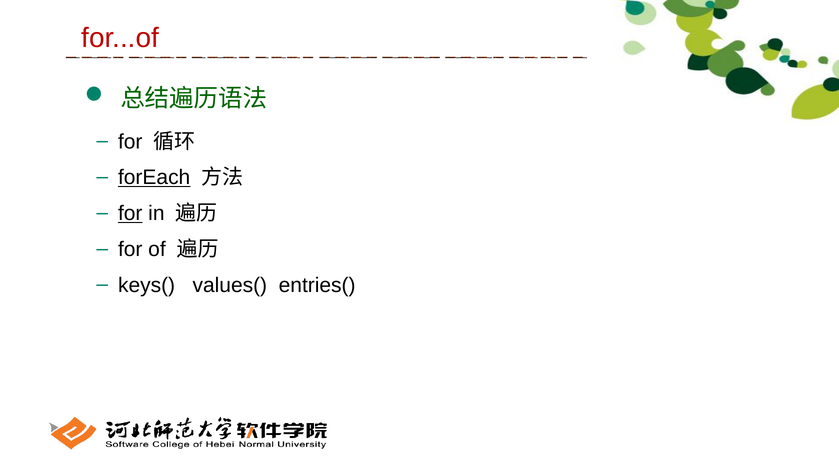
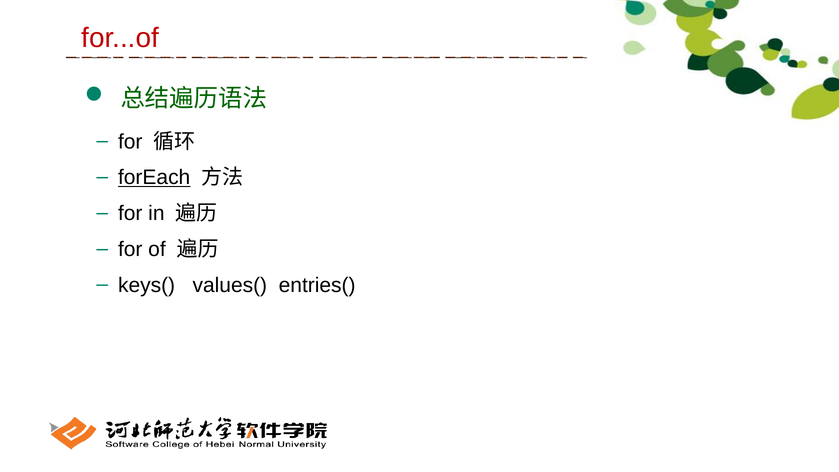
for at (130, 213) underline: present -> none
